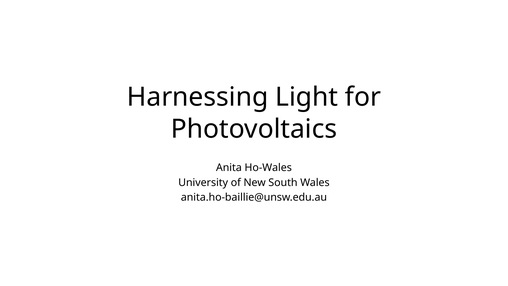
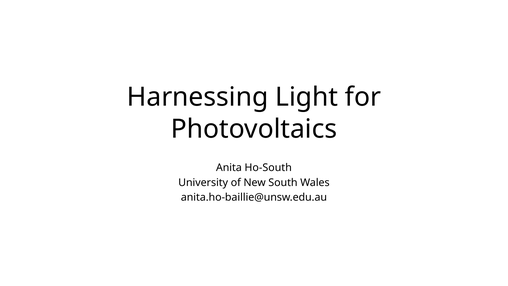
Ho-Wales: Ho-Wales -> Ho-South
